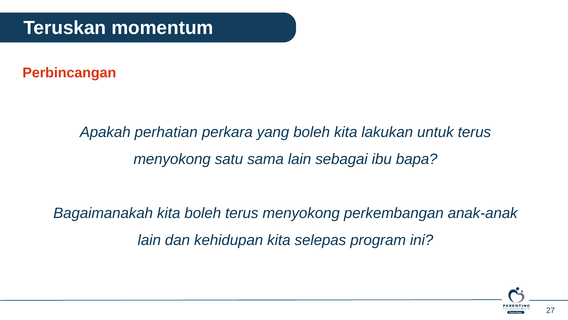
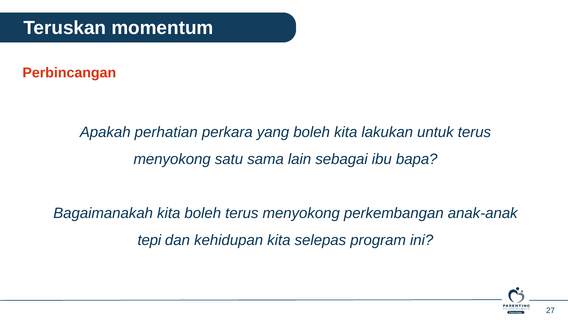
lain at (149, 240): lain -> tepi
